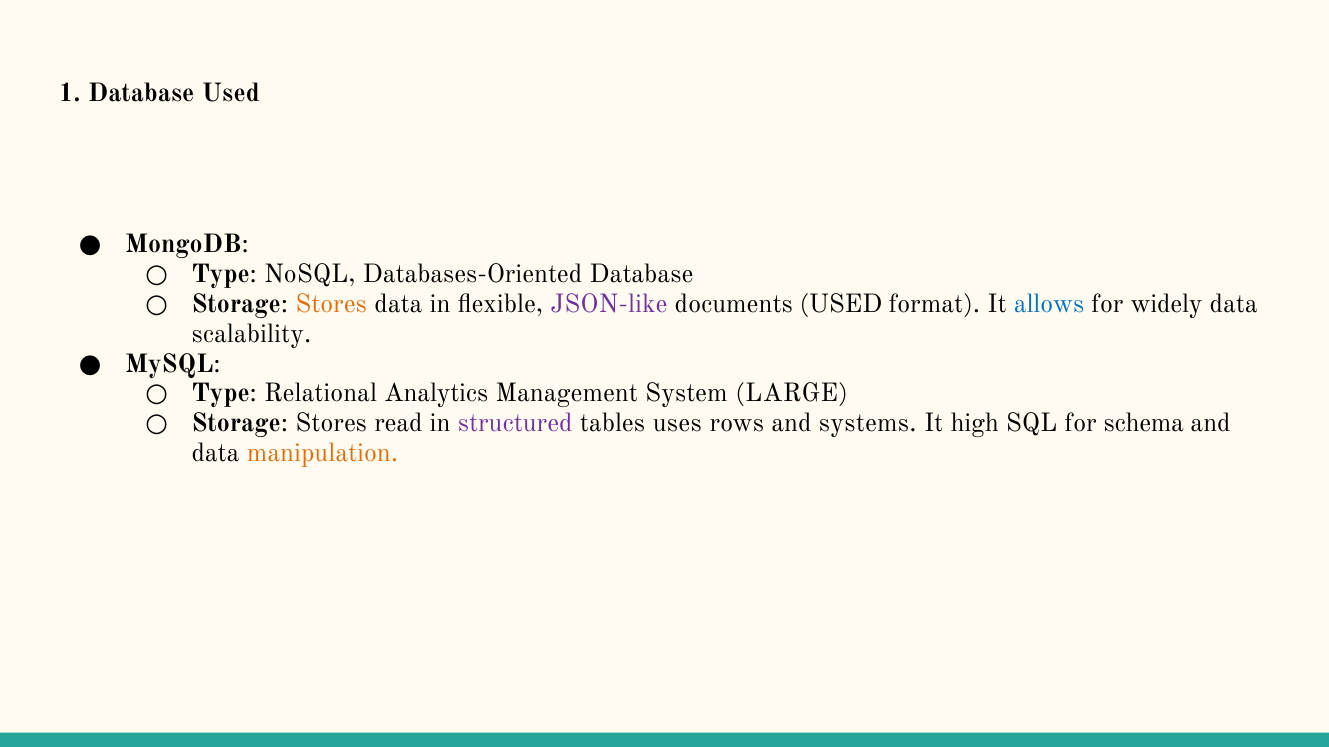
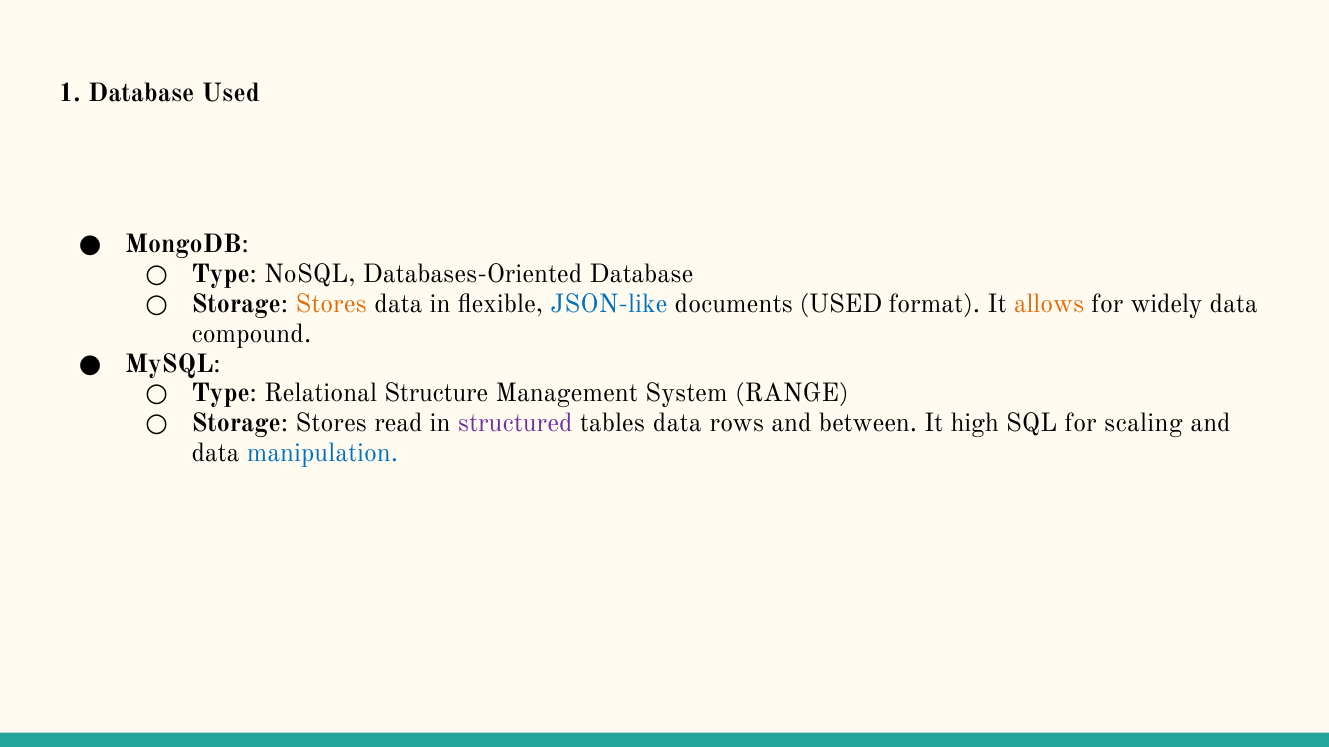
JSON-like colour: purple -> blue
allows colour: blue -> orange
scalability: scalability -> compound
Analytics: Analytics -> Structure
LARGE: LARGE -> RANGE
tables uses: uses -> data
systems: systems -> between
schema: schema -> scaling
manipulation colour: orange -> blue
